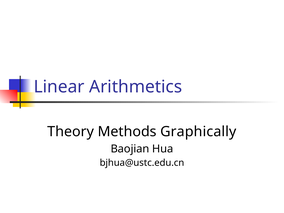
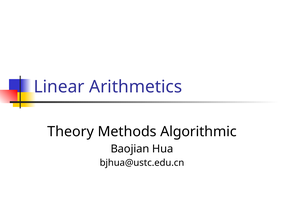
Graphically: Graphically -> Algorithmic
